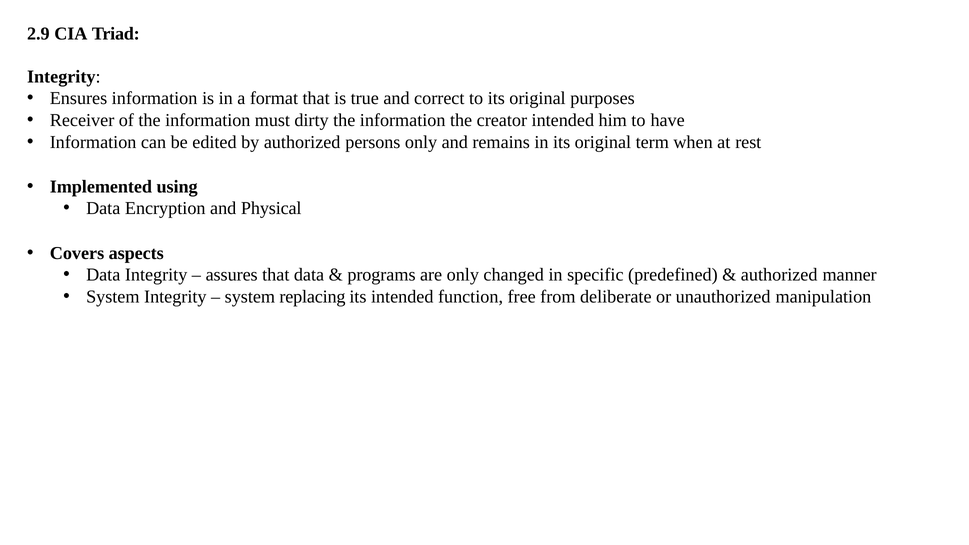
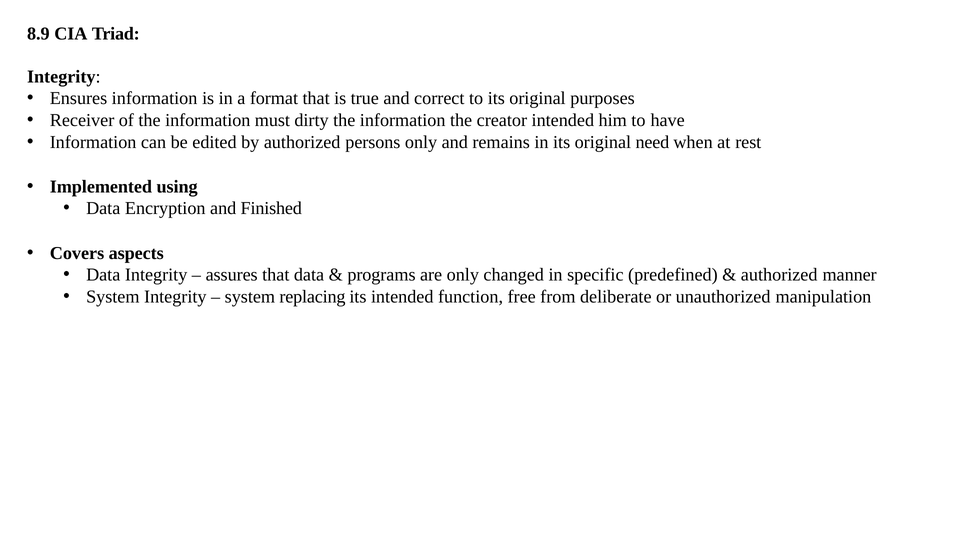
2.9: 2.9 -> 8.9
term: term -> need
Physical: Physical -> Finished
